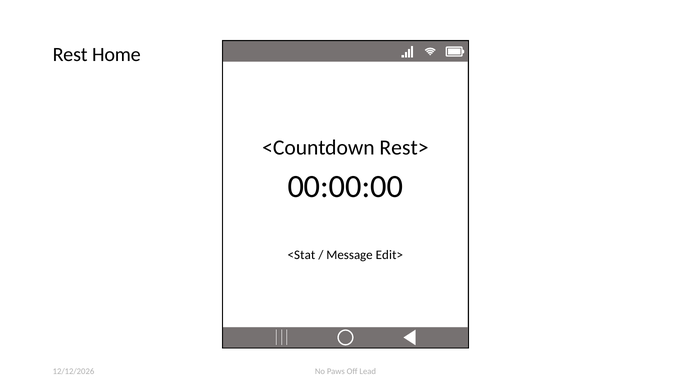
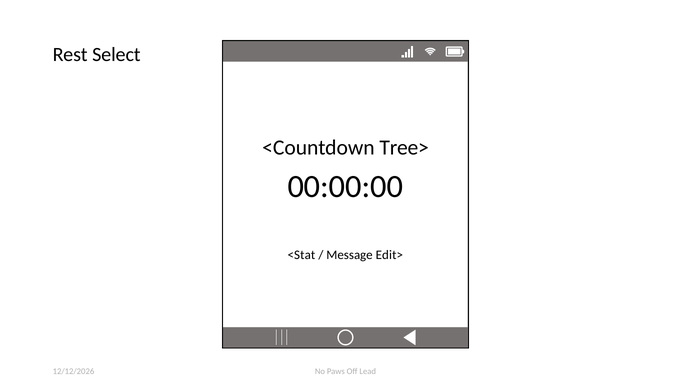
Home: Home -> Select
Rest>: Rest> -> Tree>
